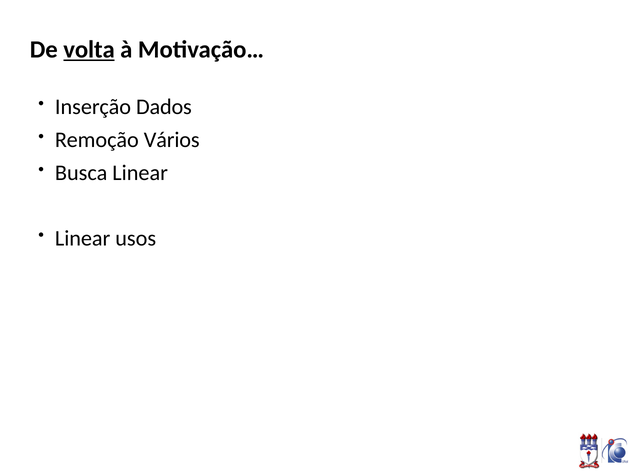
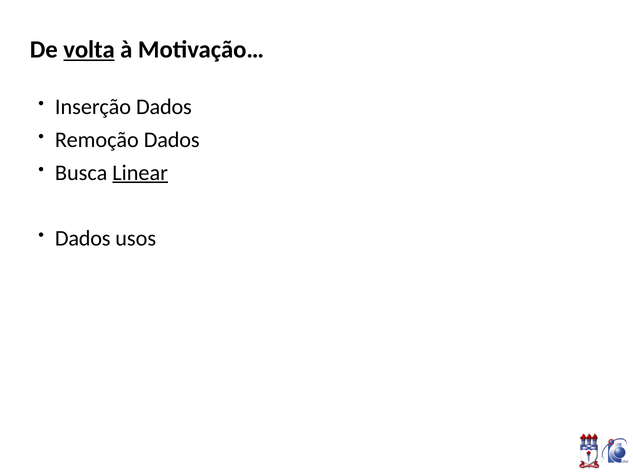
Remoção Vários: Vários -> Dados
Linear at (140, 173) underline: none -> present
Linear at (83, 238): Linear -> Dados
